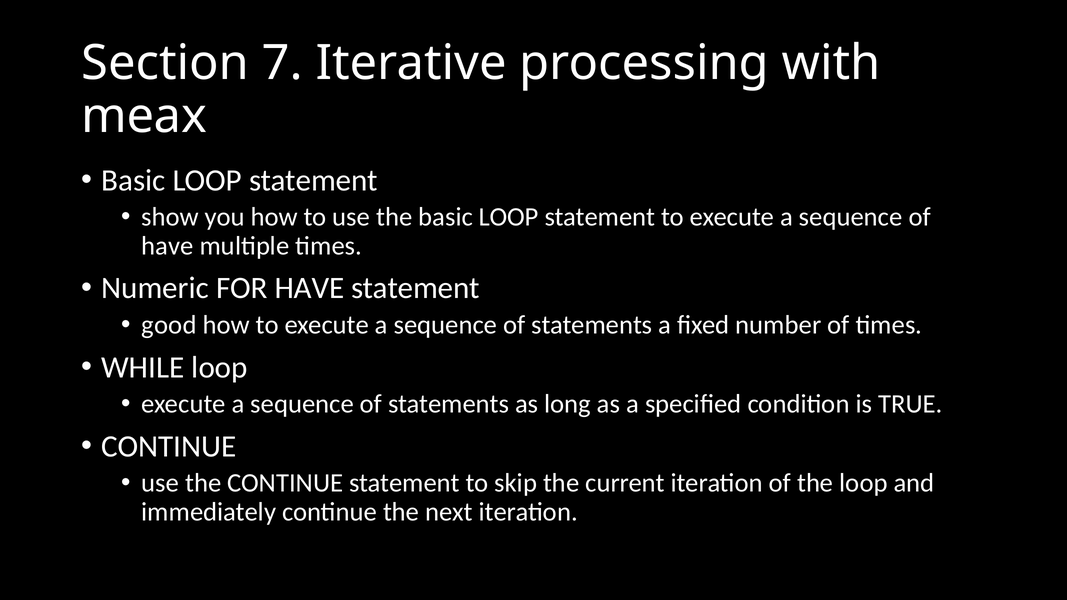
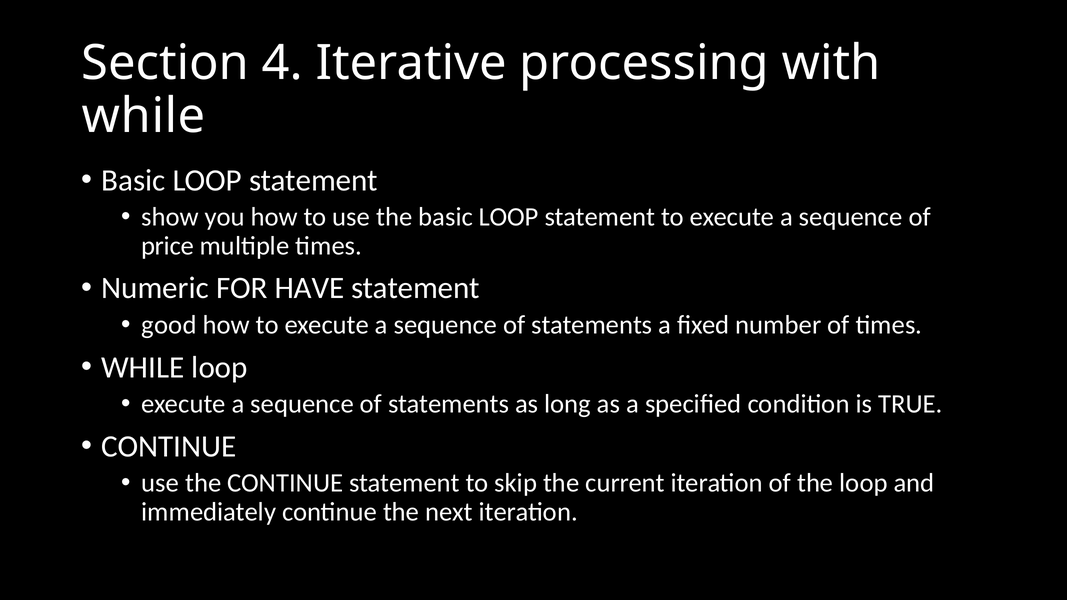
7: 7 -> 4
meax at (144, 116): meax -> while
have at (167, 246): have -> price
